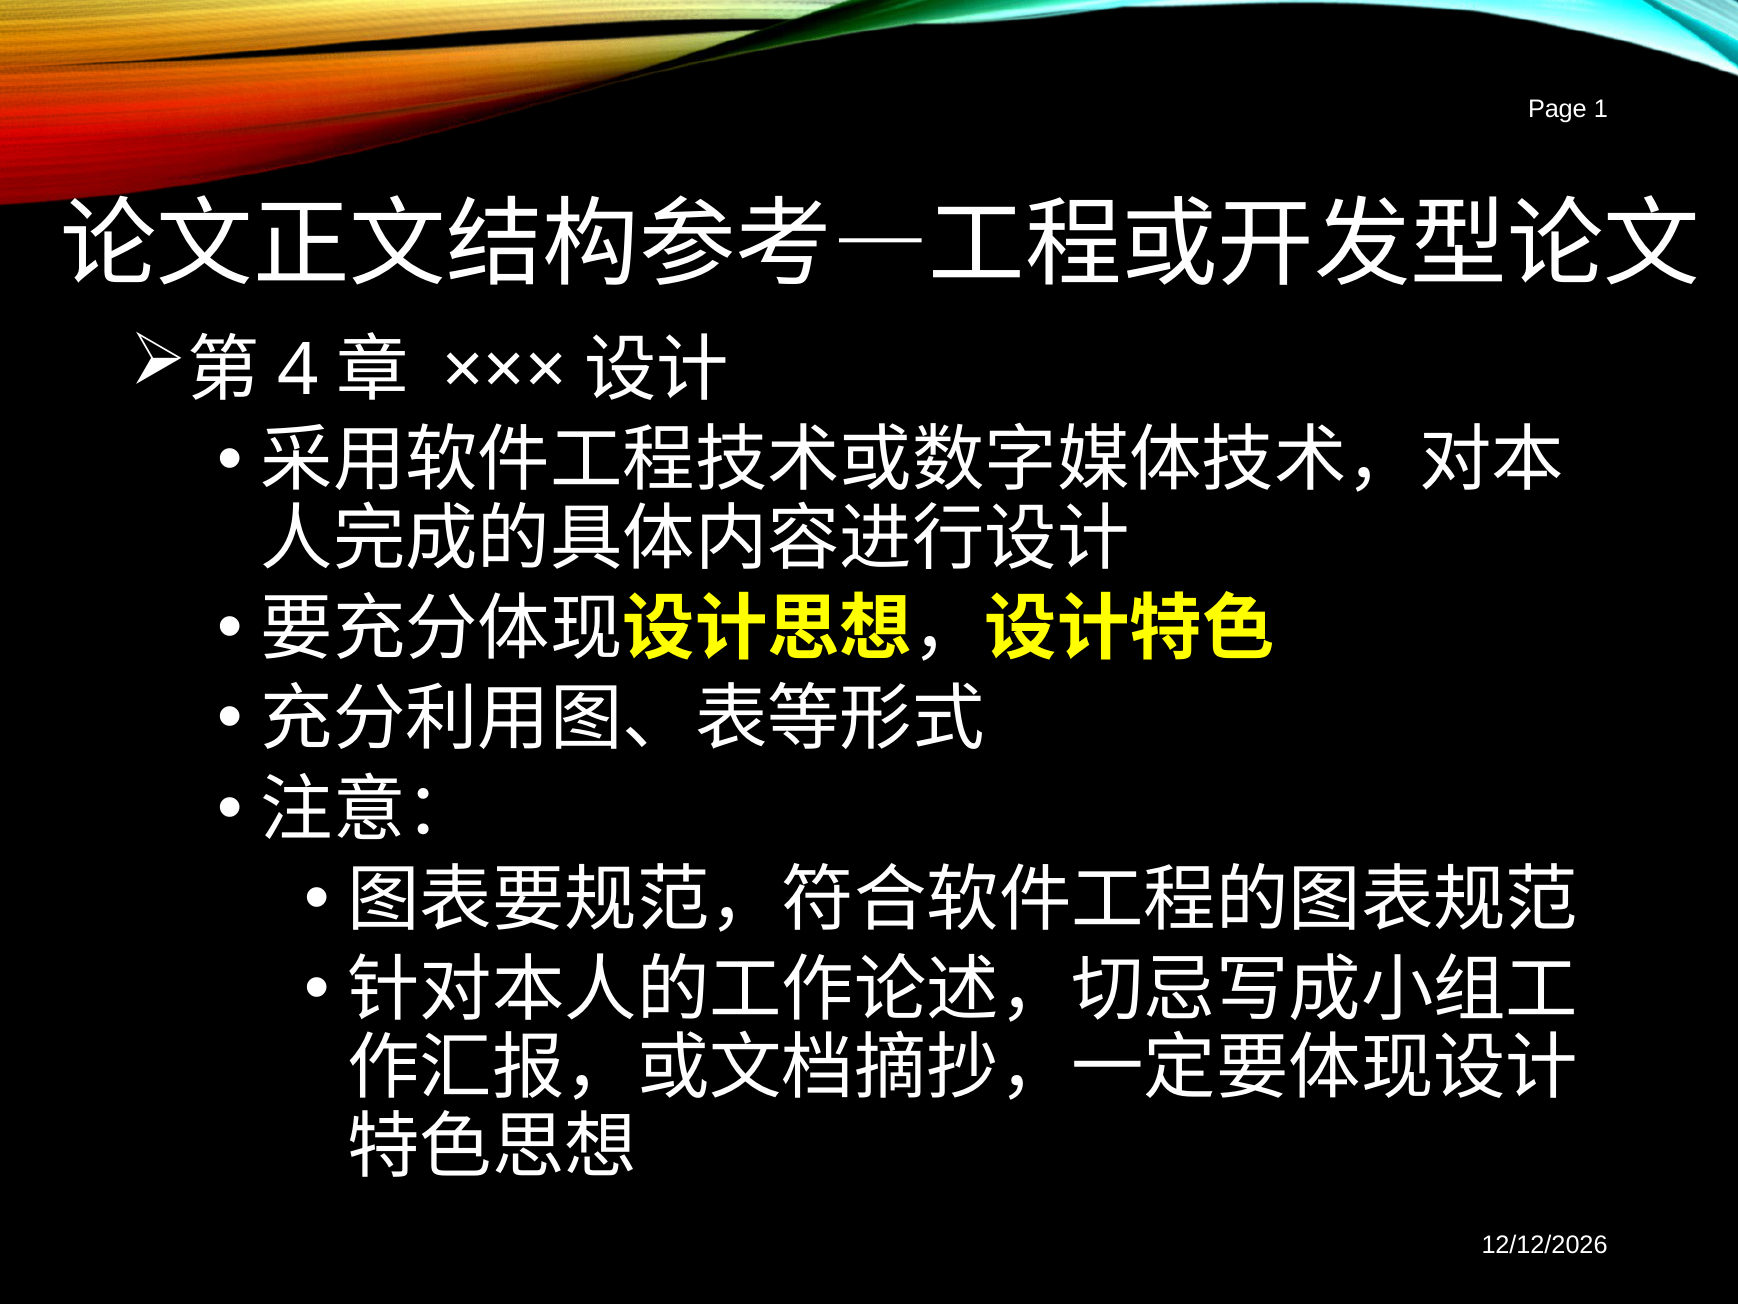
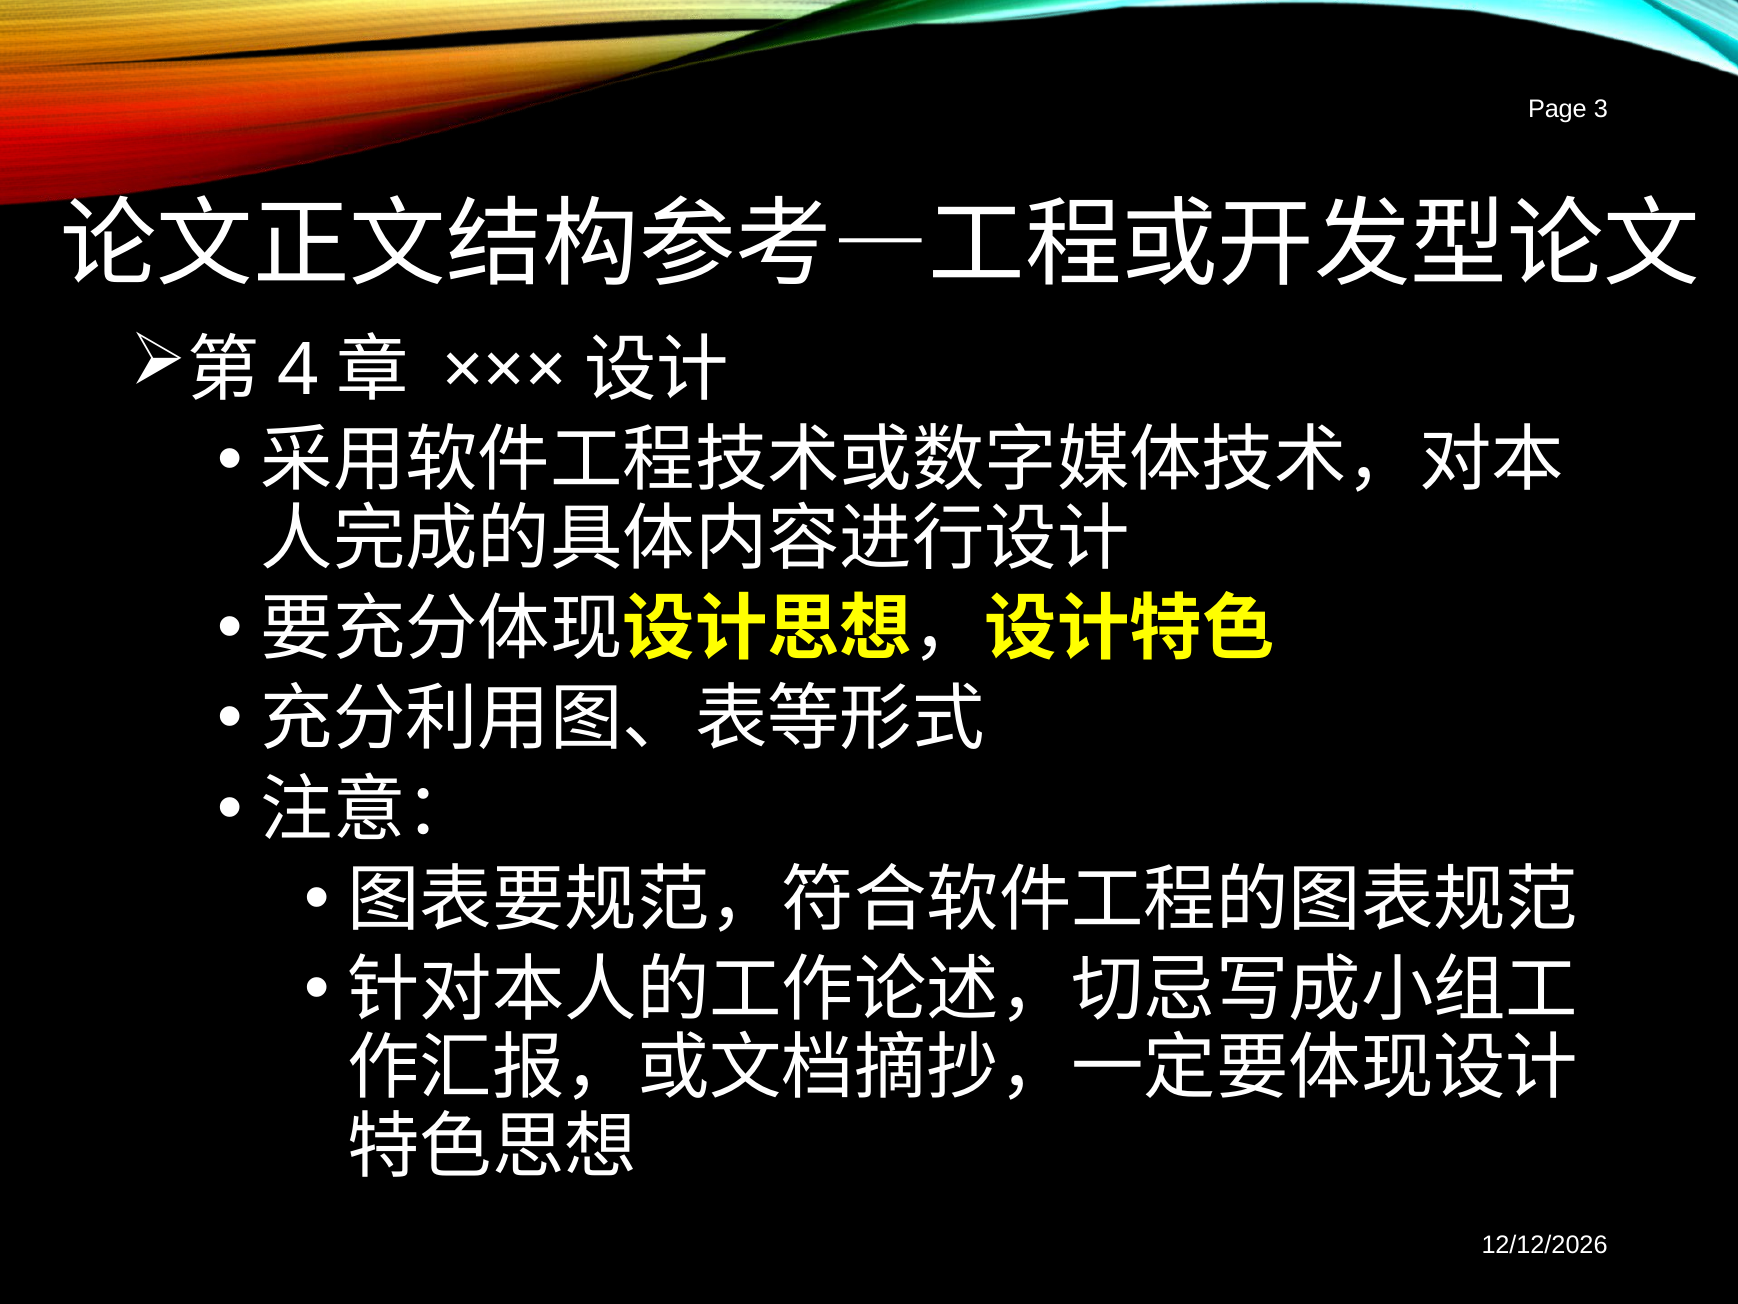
1: 1 -> 3
